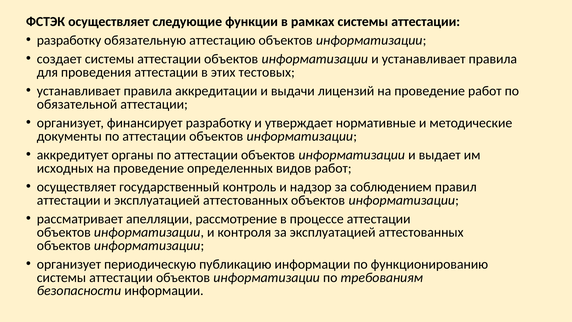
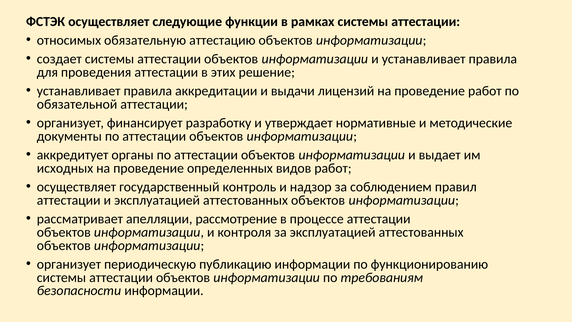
разработку at (69, 40): разработку -> относимых
тестовых: тестовых -> решение
